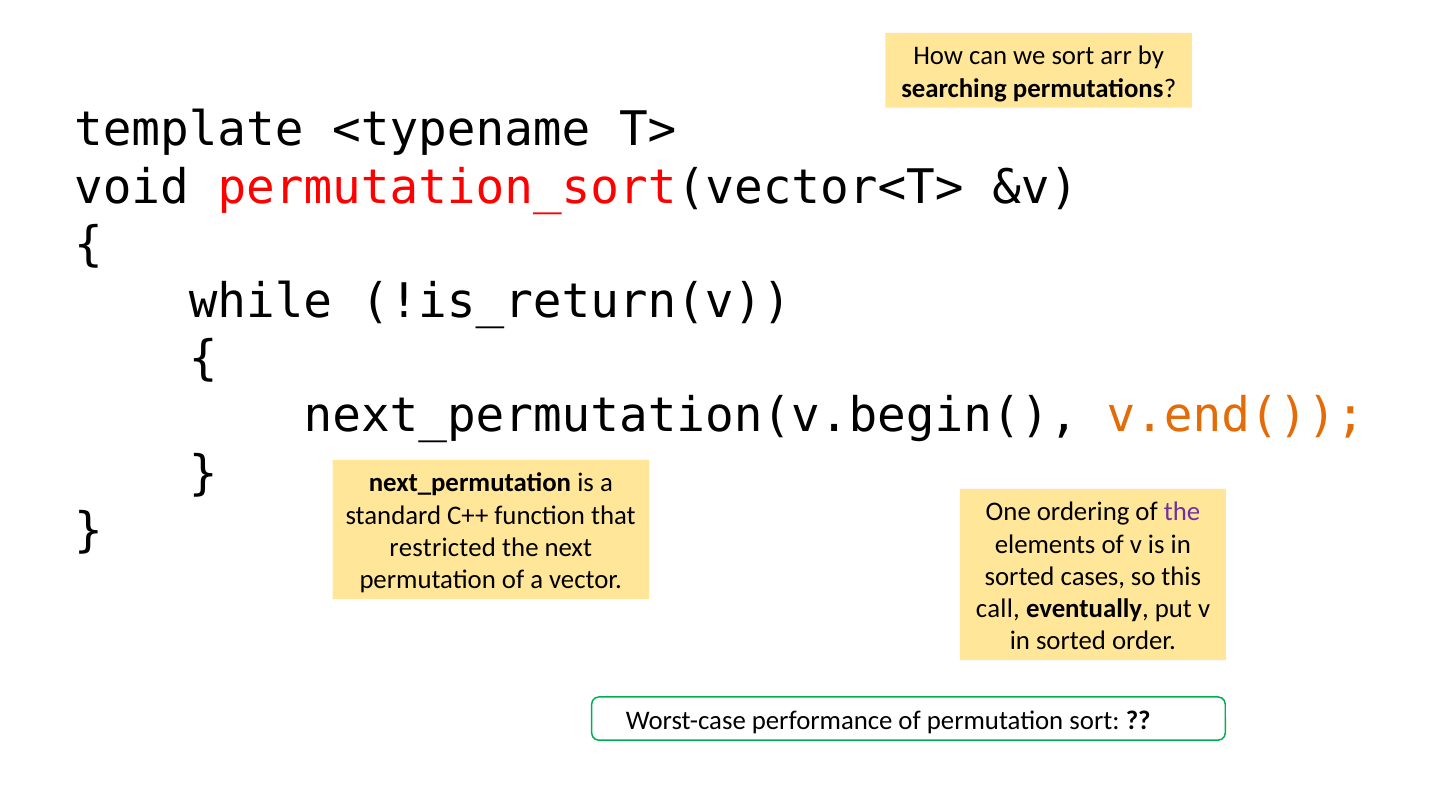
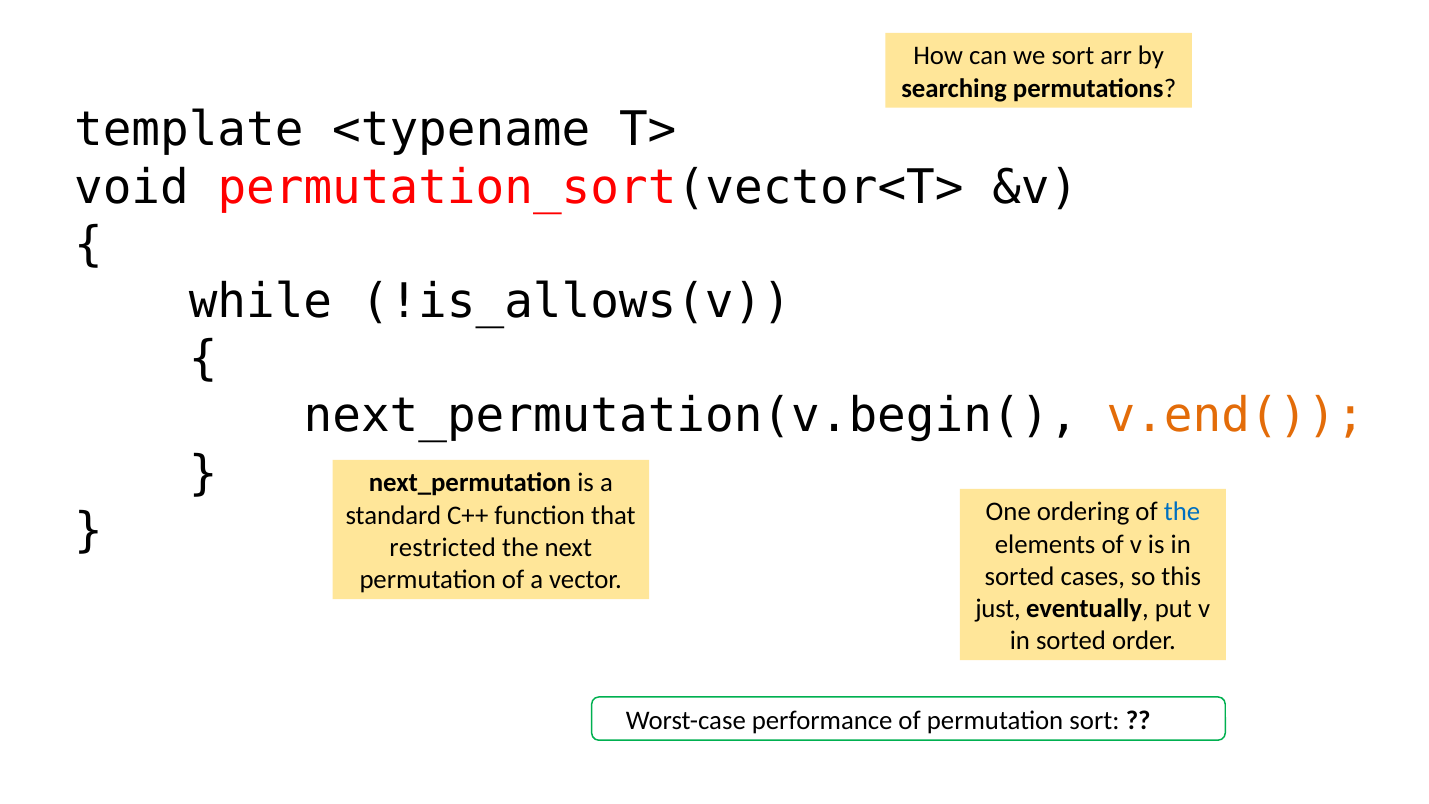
!is_return(v: !is_return(v -> !is_allows(v
the at (1182, 512) colour: purple -> blue
call: call -> just
